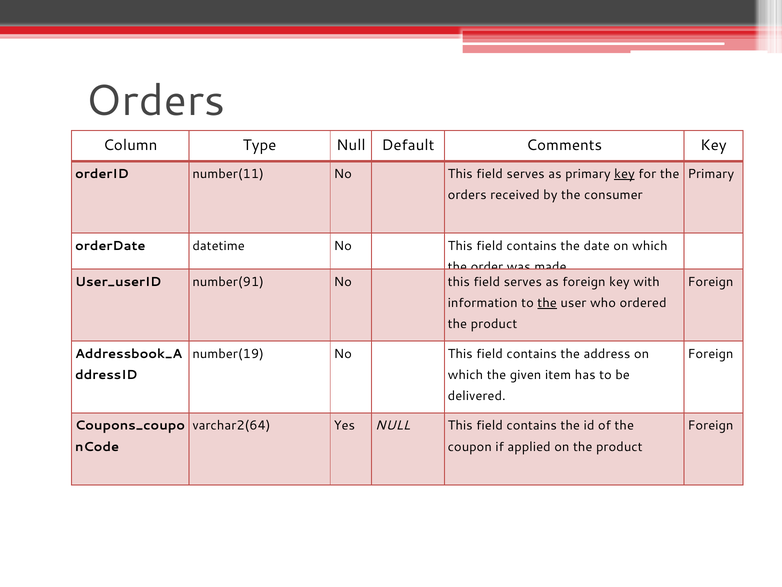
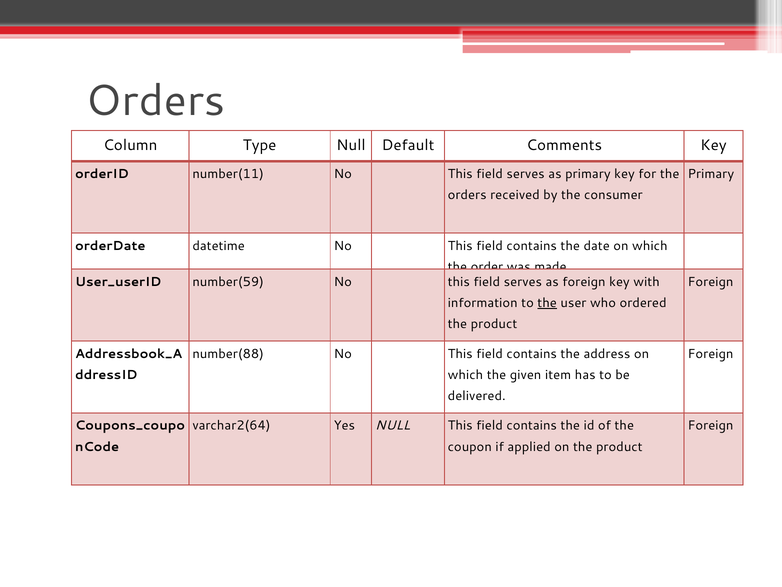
key at (624, 174) underline: present -> none
number(91: number(91 -> number(59
number(19: number(19 -> number(88
